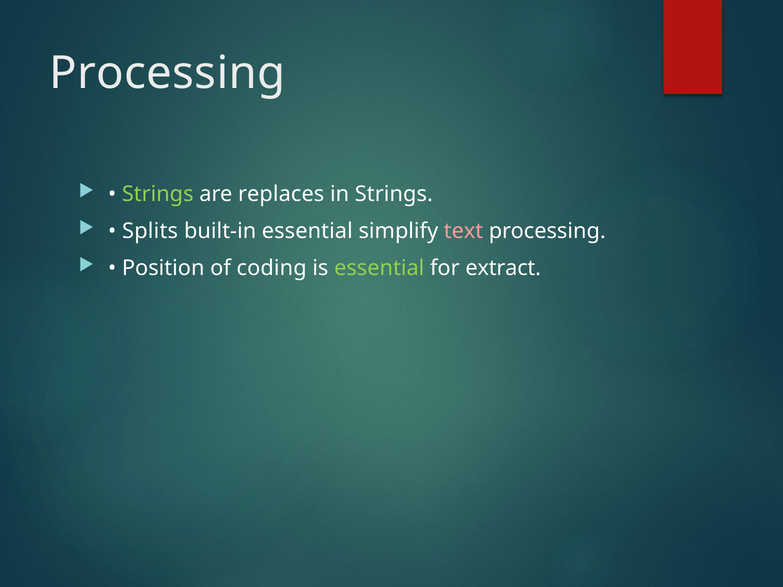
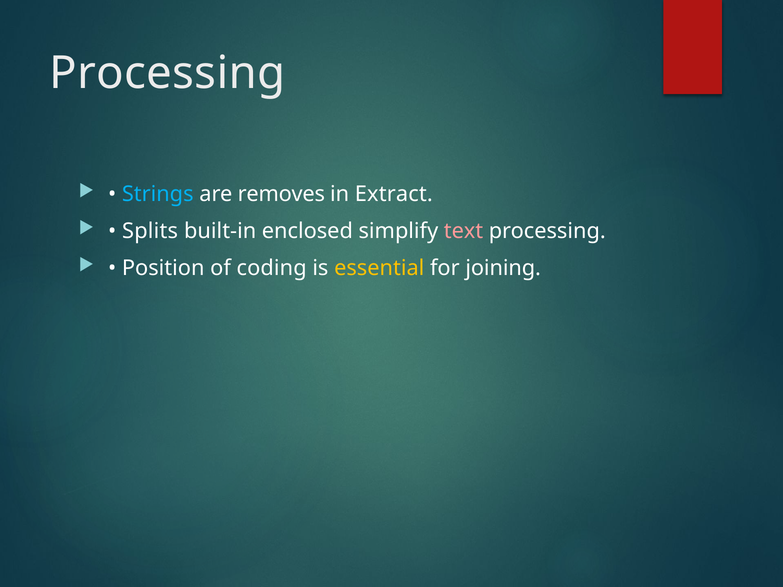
Strings at (158, 194) colour: light green -> light blue
replaces: replaces -> removes
in Strings: Strings -> Extract
built-in essential: essential -> enclosed
essential at (379, 268) colour: light green -> yellow
extract: extract -> joining
